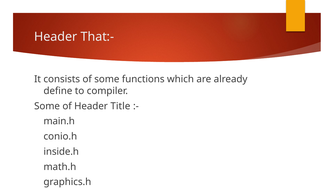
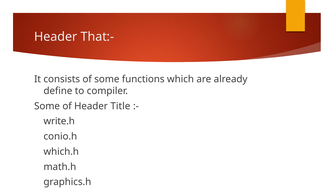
main.h: main.h -> write.h
inside.h: inside.h -> which.h
